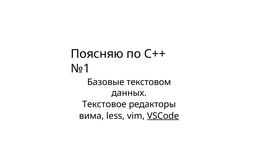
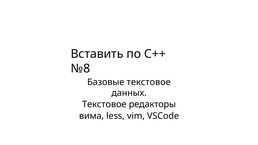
Поясняю: Поясняю -> Вставить
№1: №1 -> №8
Базовые текстовом: текстовом -> текстовое
VSCode underline: present -> none
